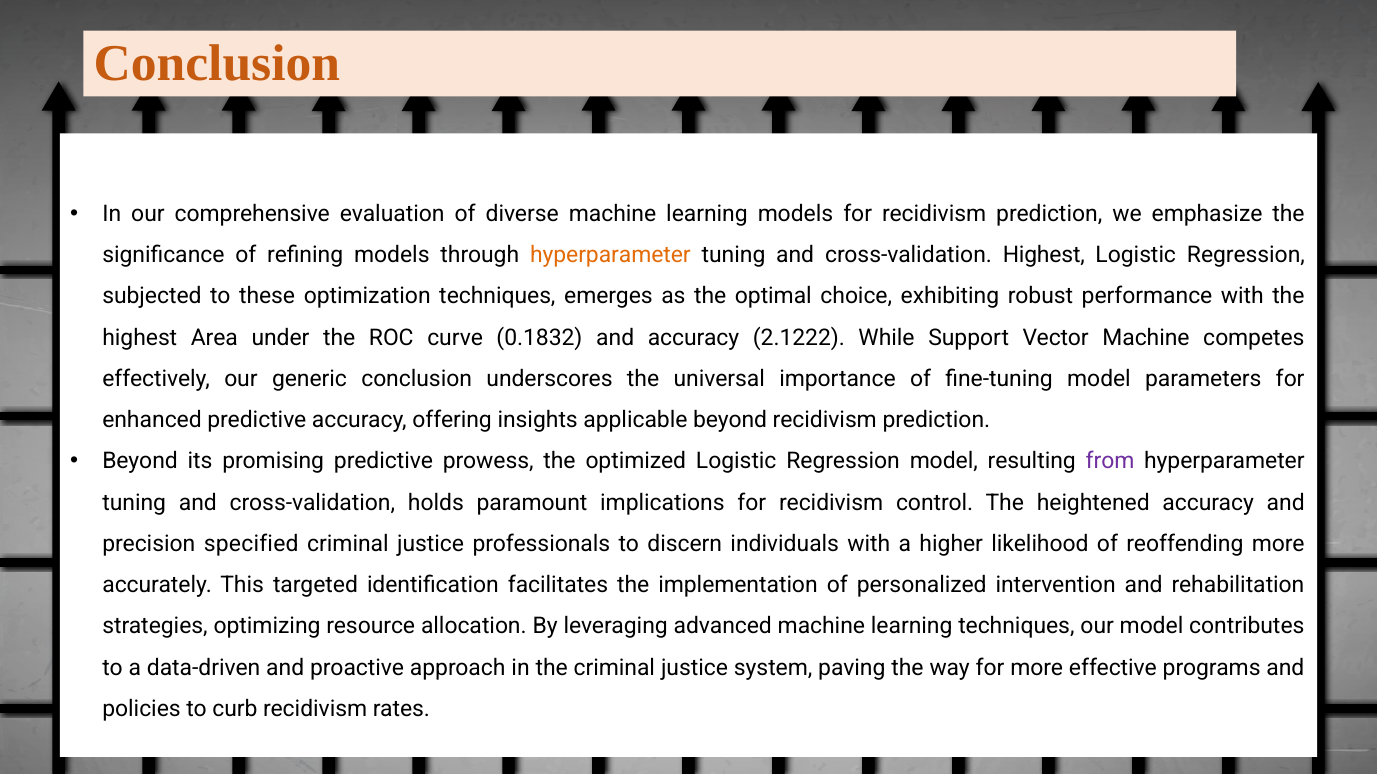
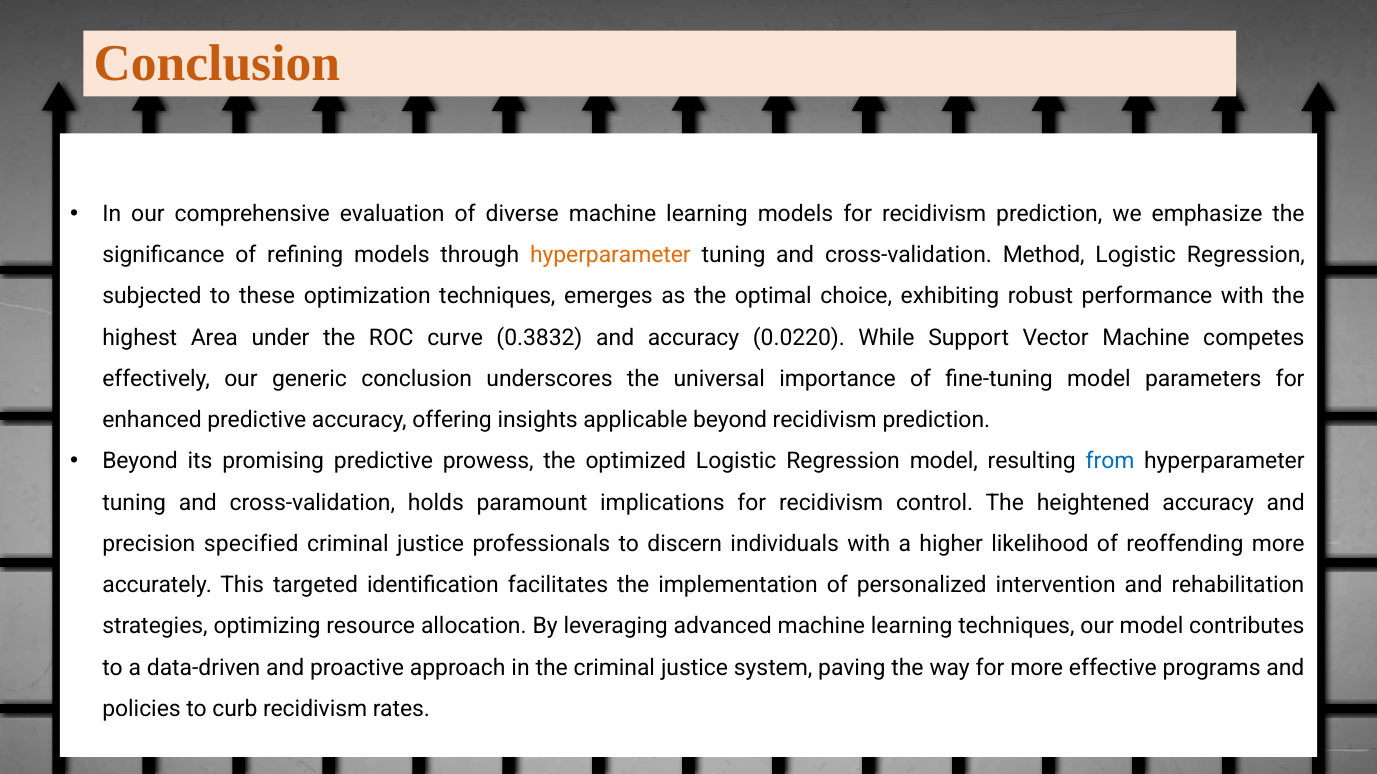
cross-validation Highest: Highest -> Method
0.1832: 0.1832 -> 0.3832
2.1222: 2.1222 -> 0.0220
from colour: purple -> blue
